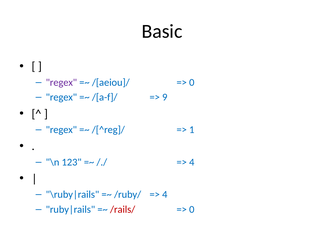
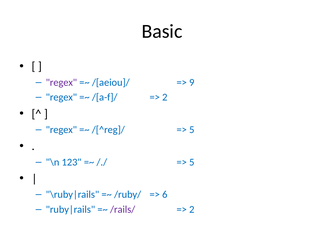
0 at (192, 82): 0 -> 9
9 at (165, 97): 9 -> 2
1 at (192, 130): 1 -> 5
4 at (192, 162): 4 -> 5
4 at (165, 195): 4 -> 6
/rails/ colour: red -> purple
0 at (192, 209): 0 -> 2
